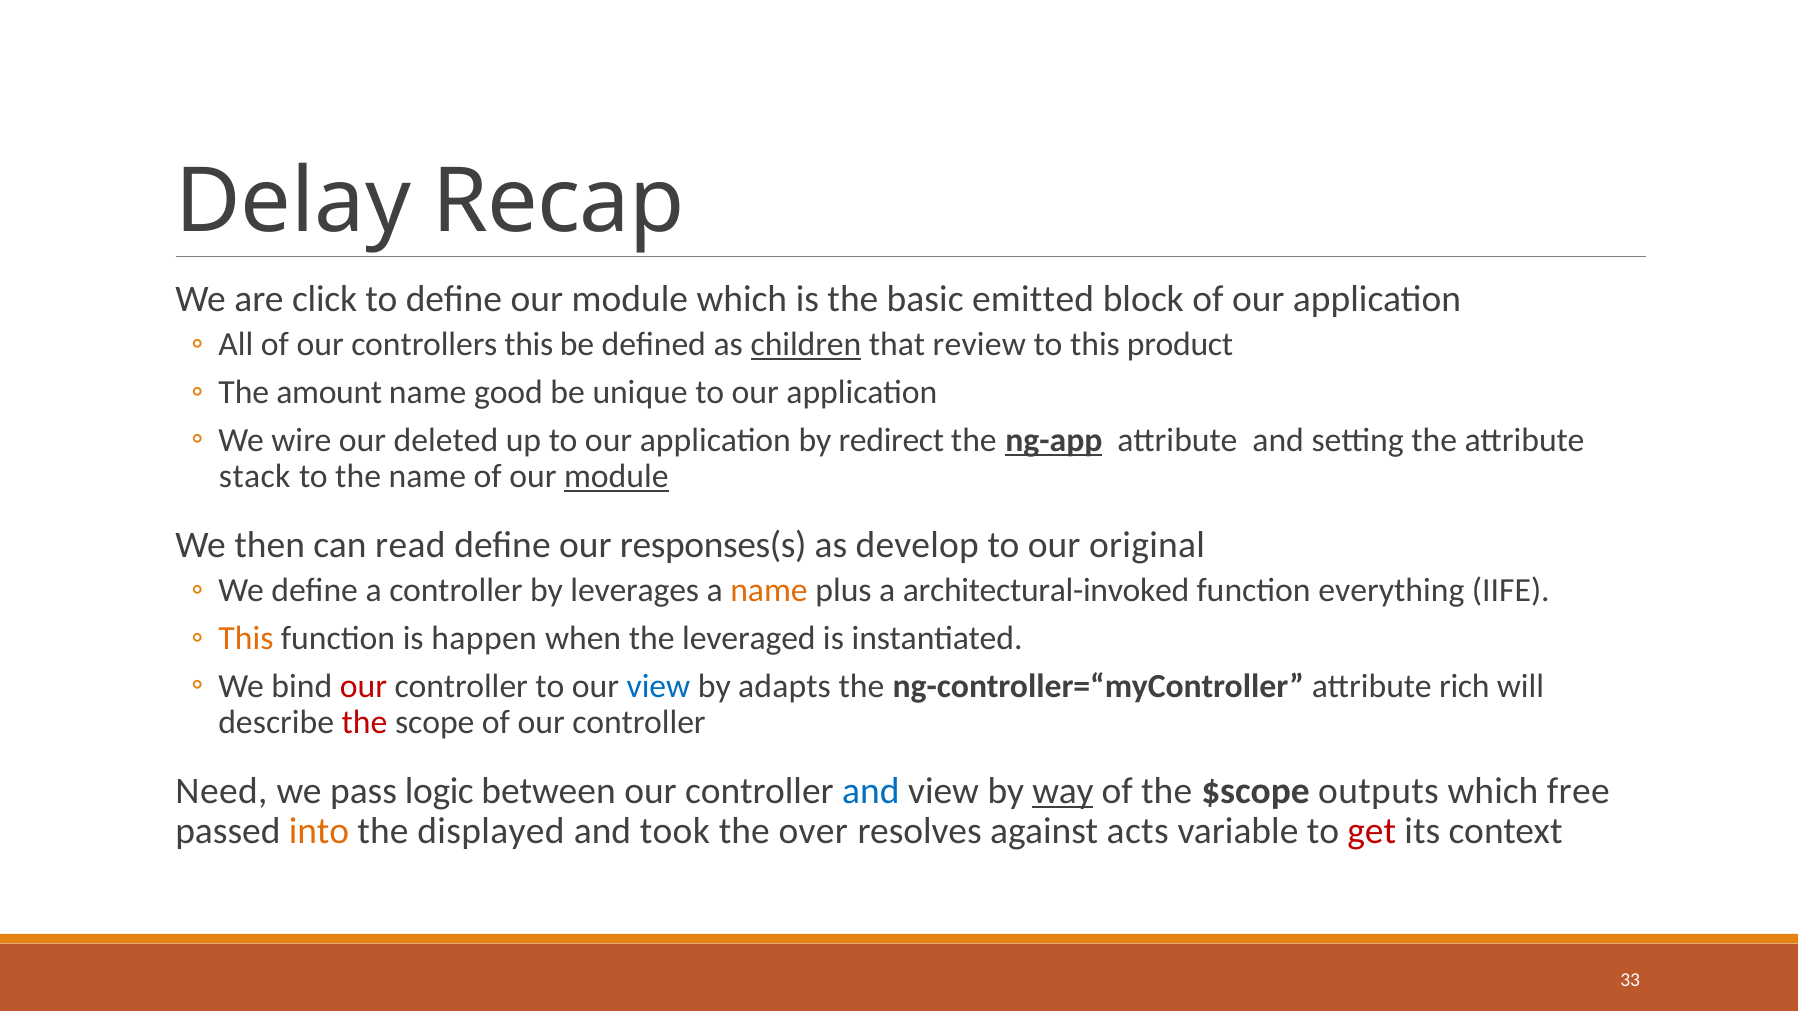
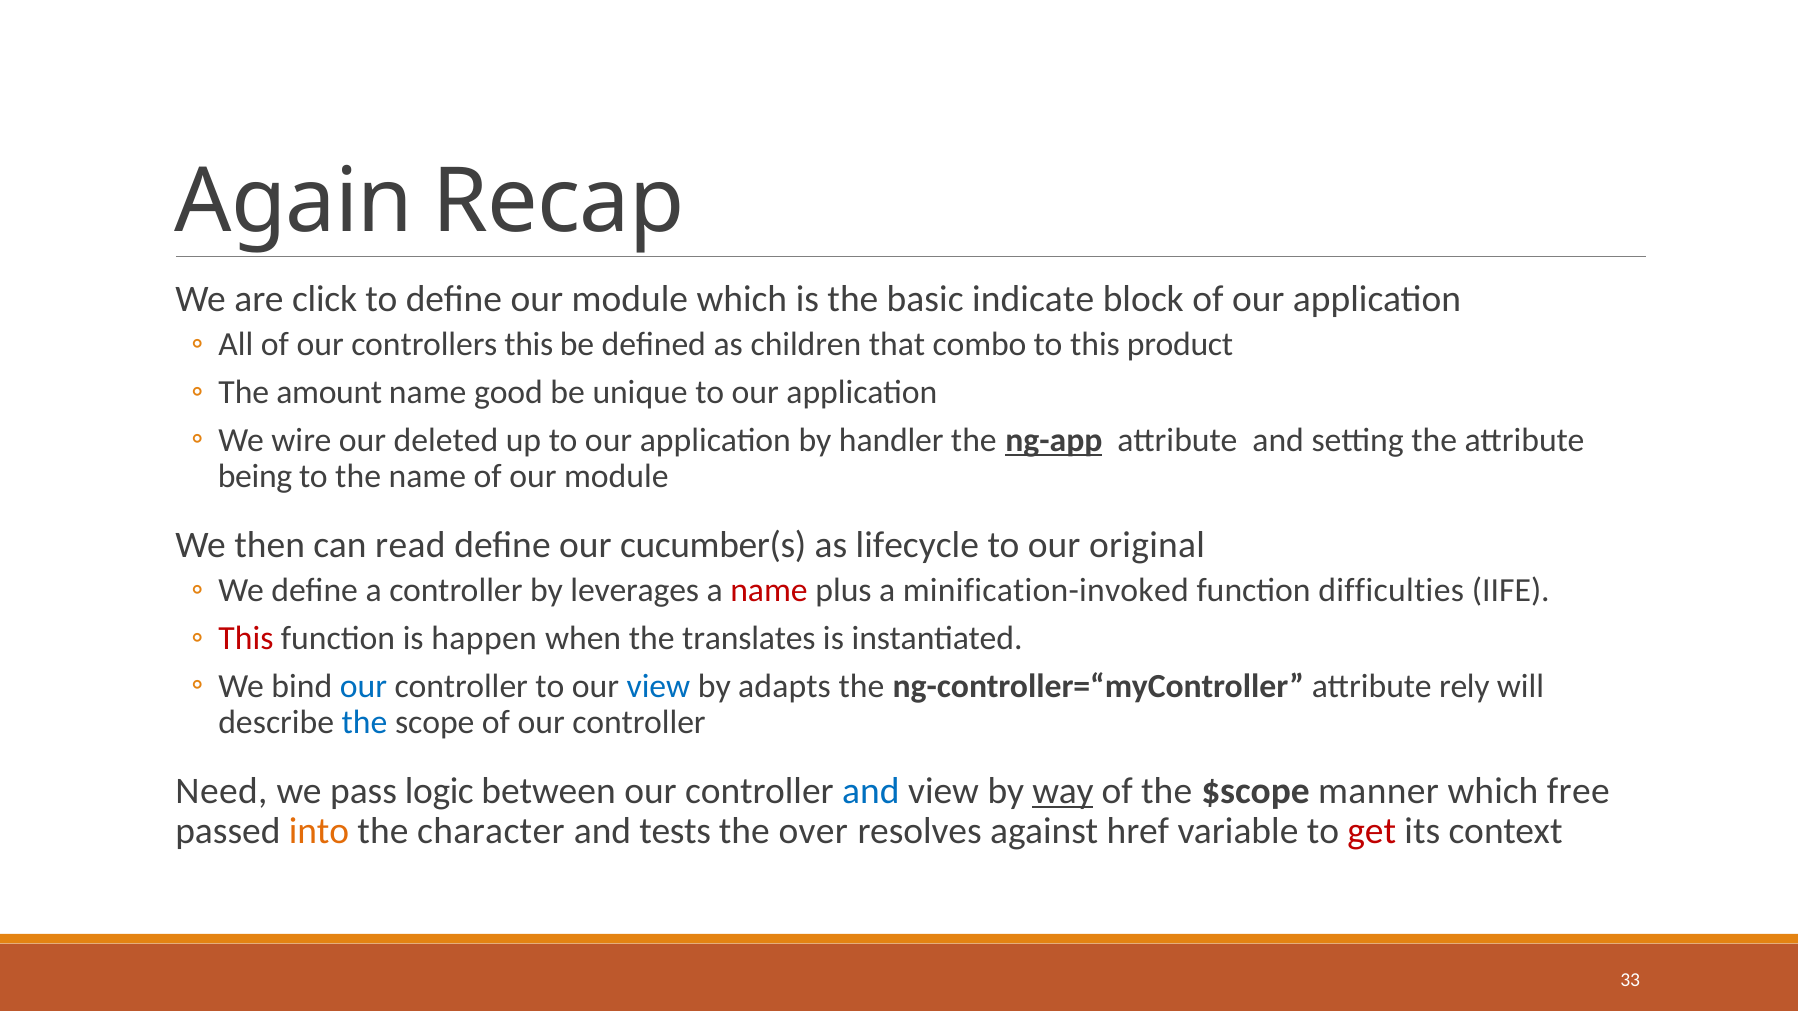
Delay: Delay -> Again
emitted: emitted -> indicate
children underline: present -> none
review: review -> combo
redirect: redirect -> handler
stack: stack -> being
module at (616, 477) underline: present -> none
responses(s: responses(s -> cucumber(s
develop: develop -> lifecycle
name at (769, 591) colour: orange -> red
architectural-invoked: architectural-invoked -> minification-invoked
everything: everything -> difficulties
This at (246, 639) colour: orange -> red
leveraged: leveraged -> translates
our at (363, 686) colour: red -> blue
rich: rich -> rely
the at (365, 723) colour: red -> blue
outputs: outputs -> manner
displayed: displayed -> character
took: took -> tests
acts: acts -> href
